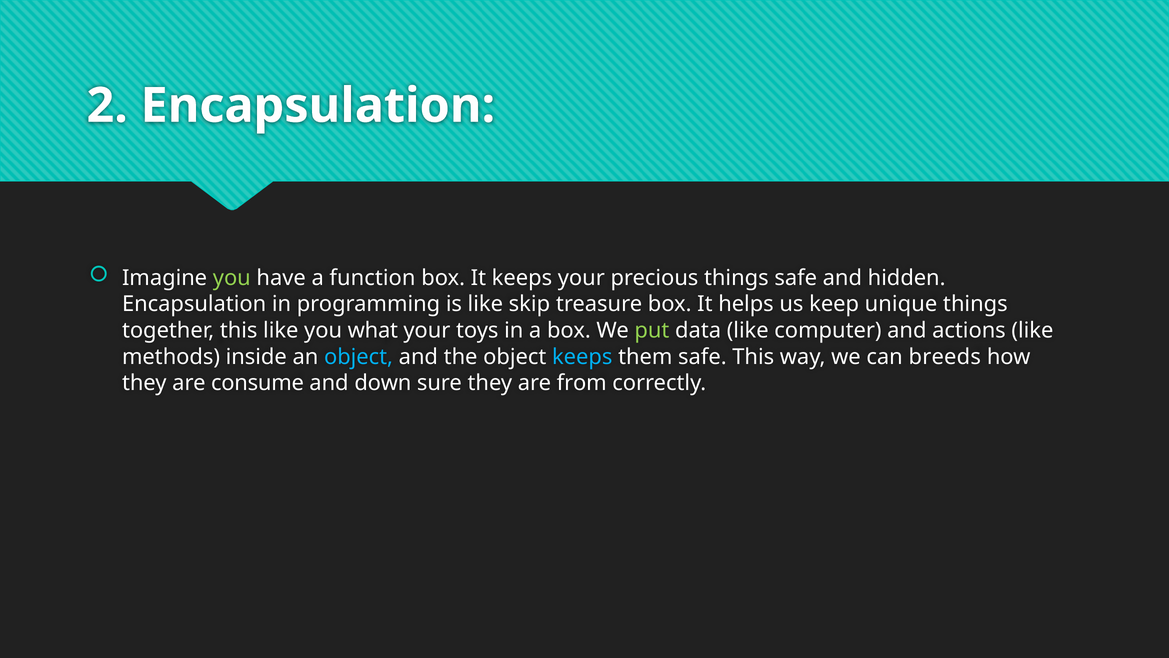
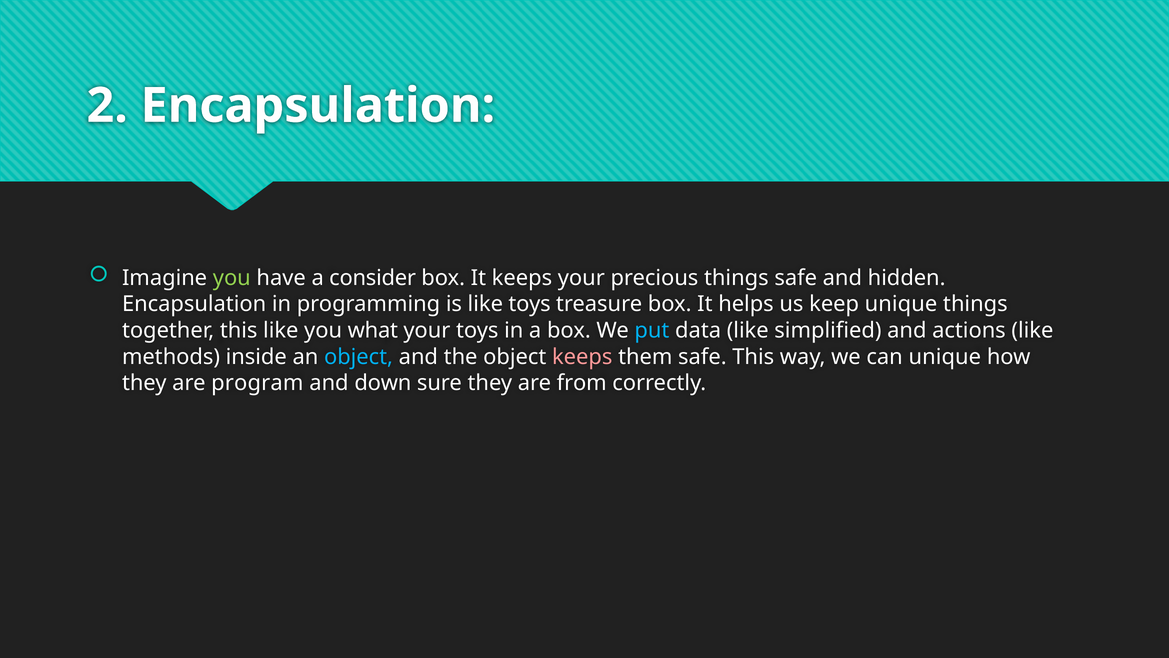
function: function -> consider
like skip: skip -> toys
put colour: light green -> light blue
computer: computer -> simplified
keeps at (582, 357) colour: light blue -> pink
can breeds: breeds -> unique
consume: consume -> program
